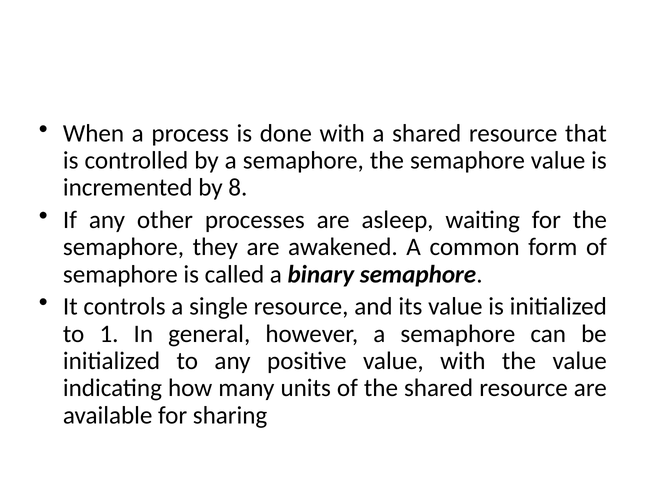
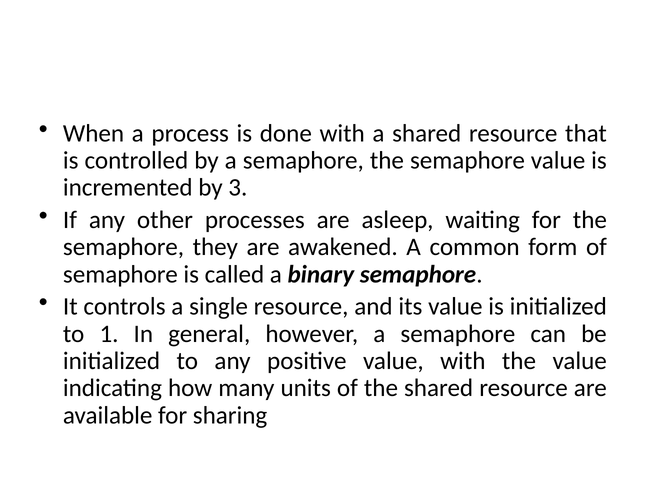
8: 8 -> 3
